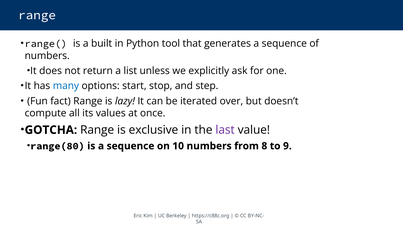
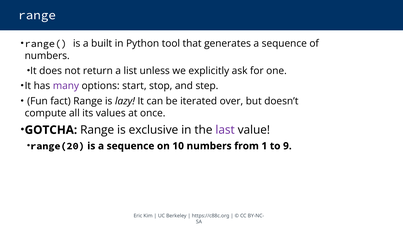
many colour: blue -> purple
range(80: range(80 -> range(20
8: 8 -> 1
